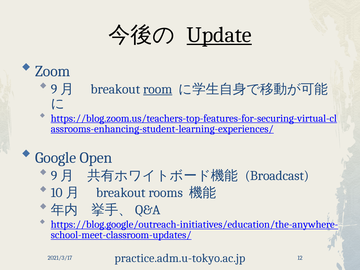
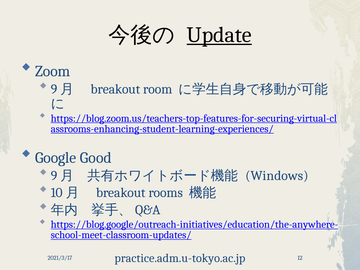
room underline: present -> none
Open: Open -> Good
Broadcast: Broadcast -> Windows
